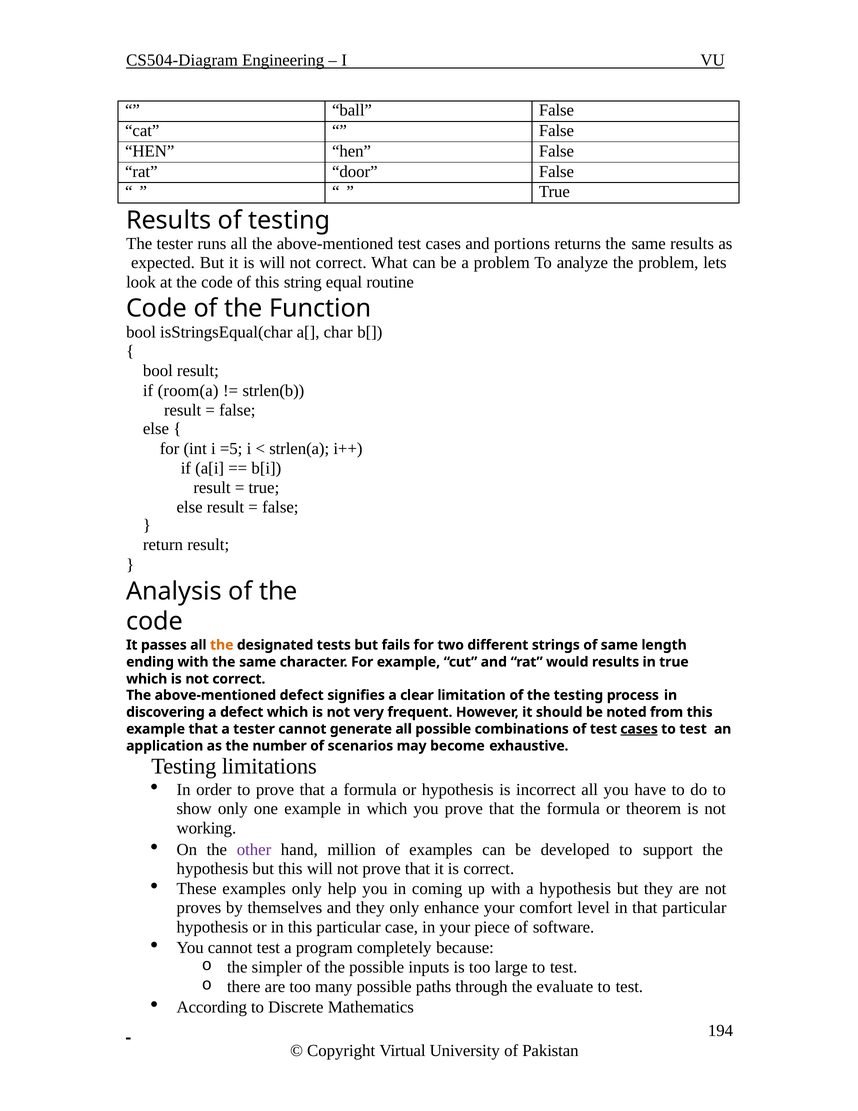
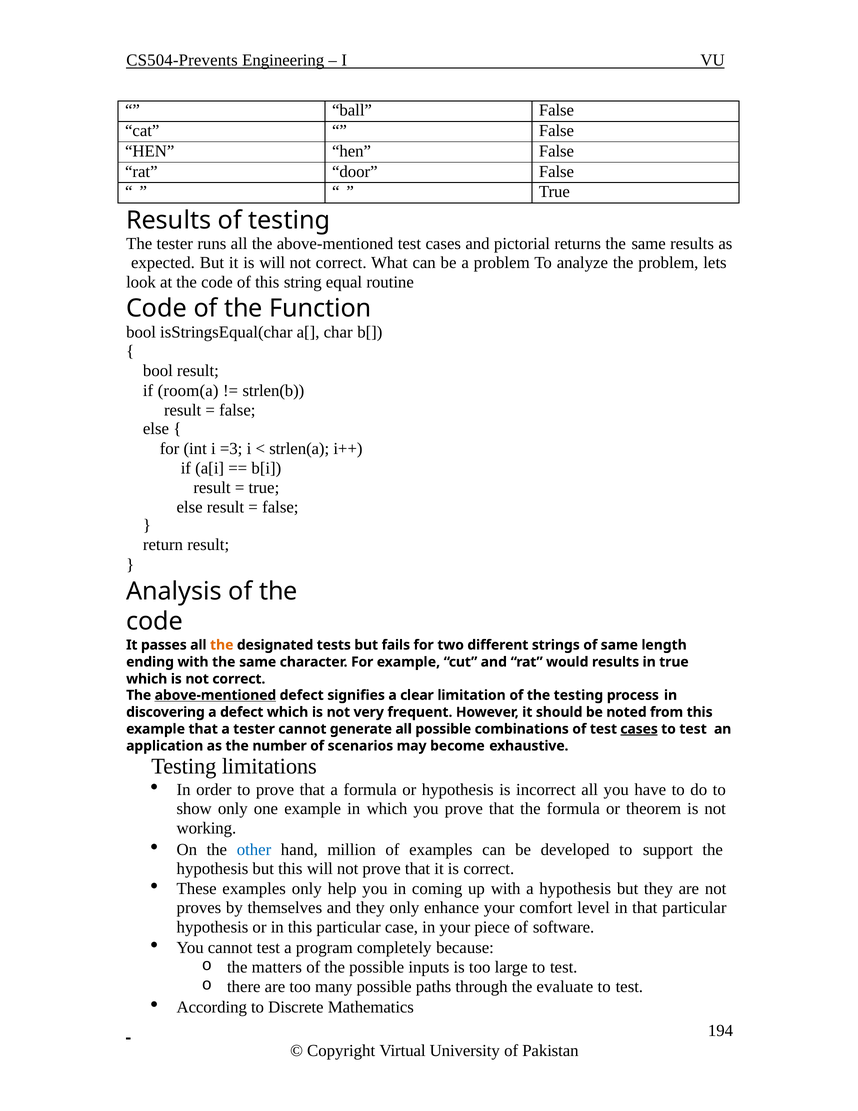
CS504-Diagram: CS504-Diagram -> CS504-Prevents
portions: portions -> pictorial
=5: =5 -> =3
above-mentioned at (215, 695) underline: none -> present
other colour: purple -> blue
simpler: simpler -> matters
